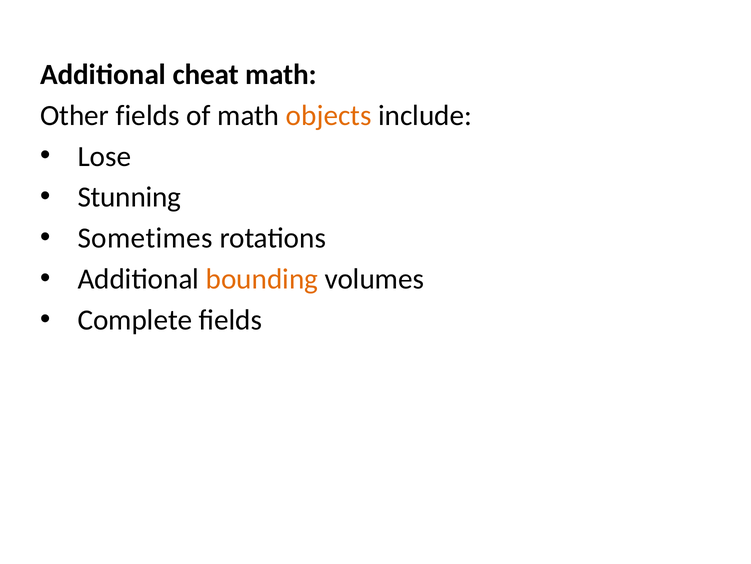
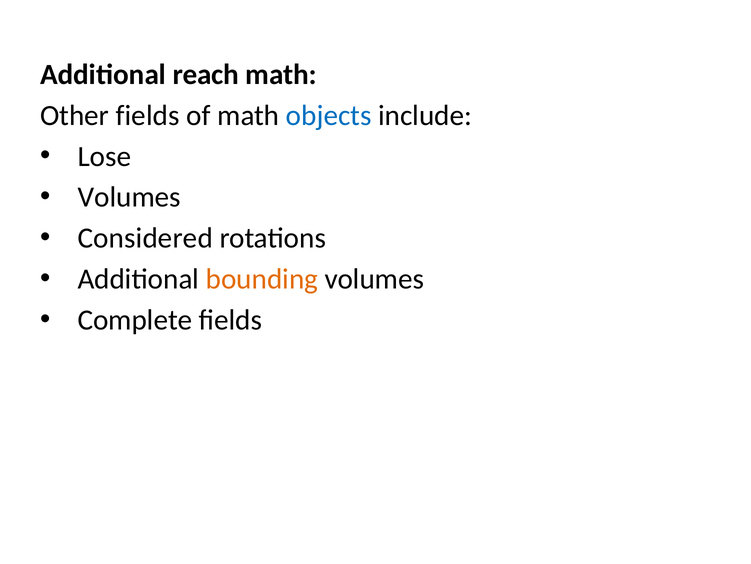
cheat: cheat -> reach
objects colour: orange -> blue
Stunning at (129, 197): Stunning -> Volumes
Sometimes: Sometimes -> Considered
